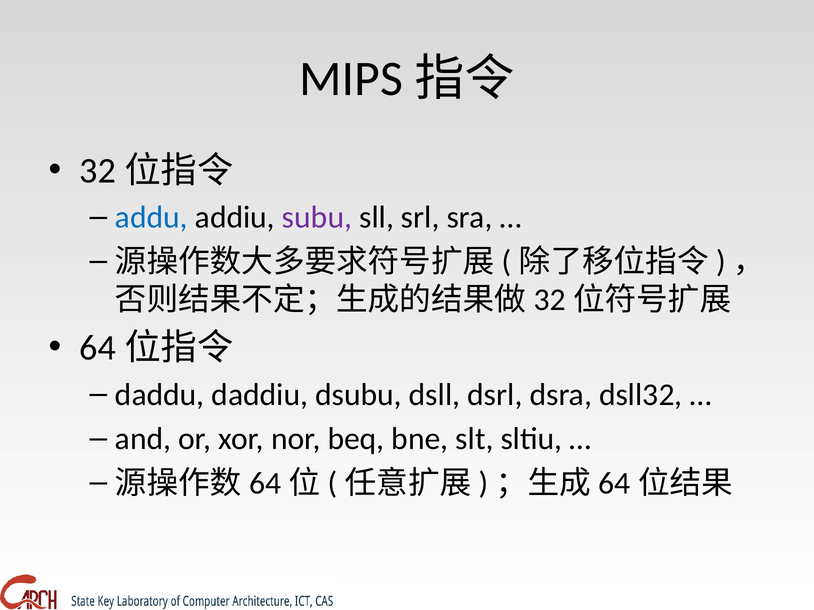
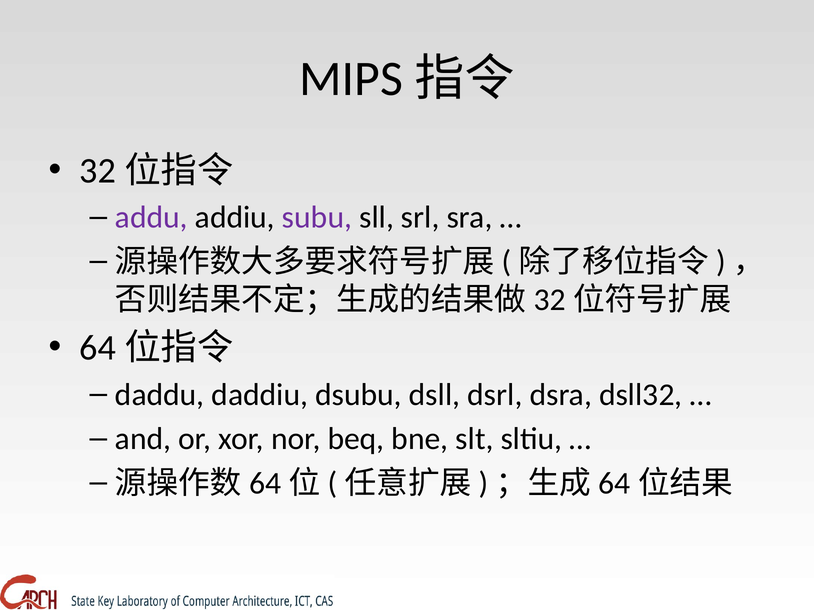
addu colour: blue -> purple
